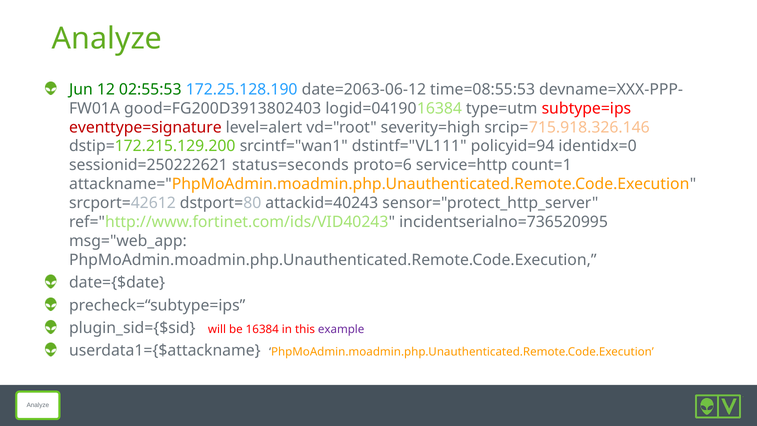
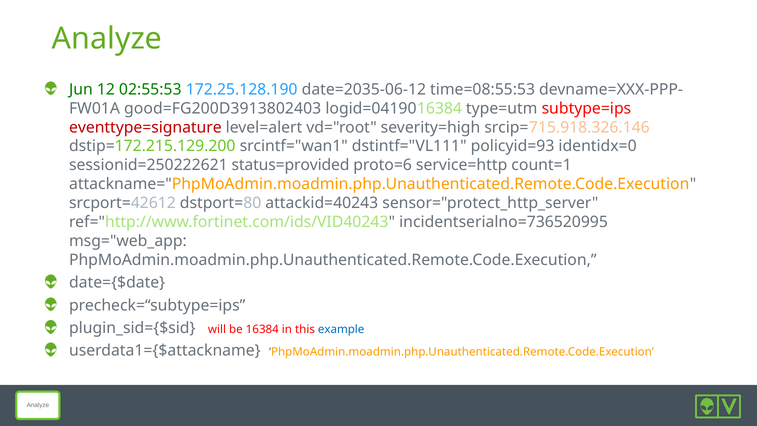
date=2063-06-12: date=2063-06-12 -> date=2035-06-12
policyid=94: policyid=94 -> policyid=93
status=seconds: status=seconds -> status=provided
example colour: purple -> blue
